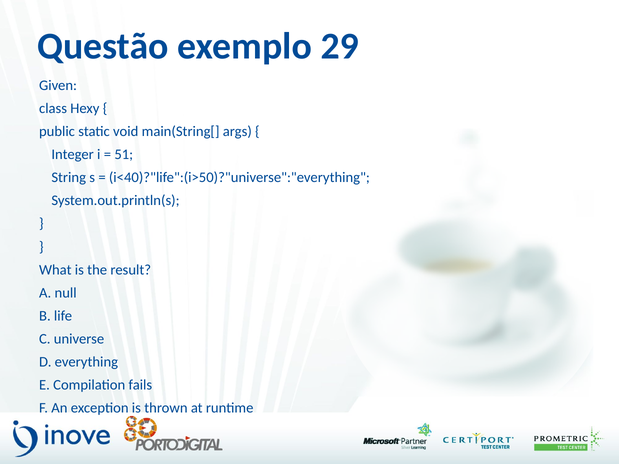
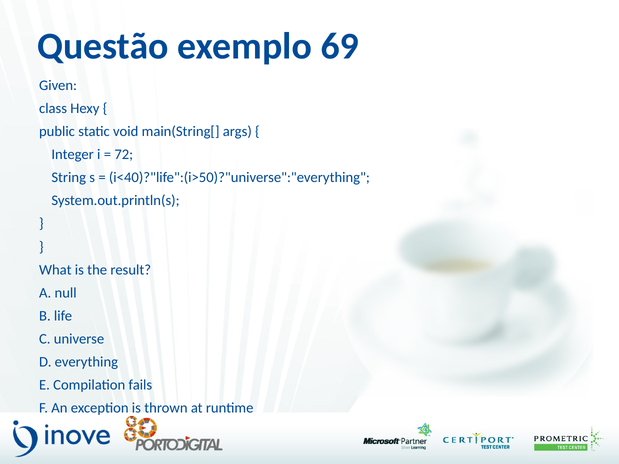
29: 29 -> 69
51: 51 -> 72
